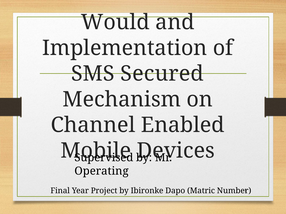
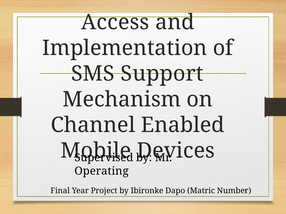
Would: Would -> Access
Secured: Secured -> Support
